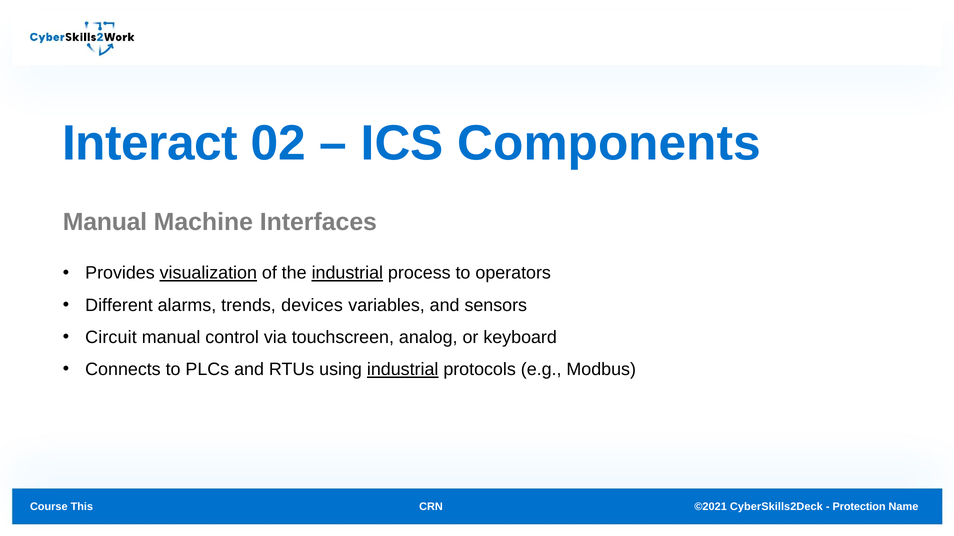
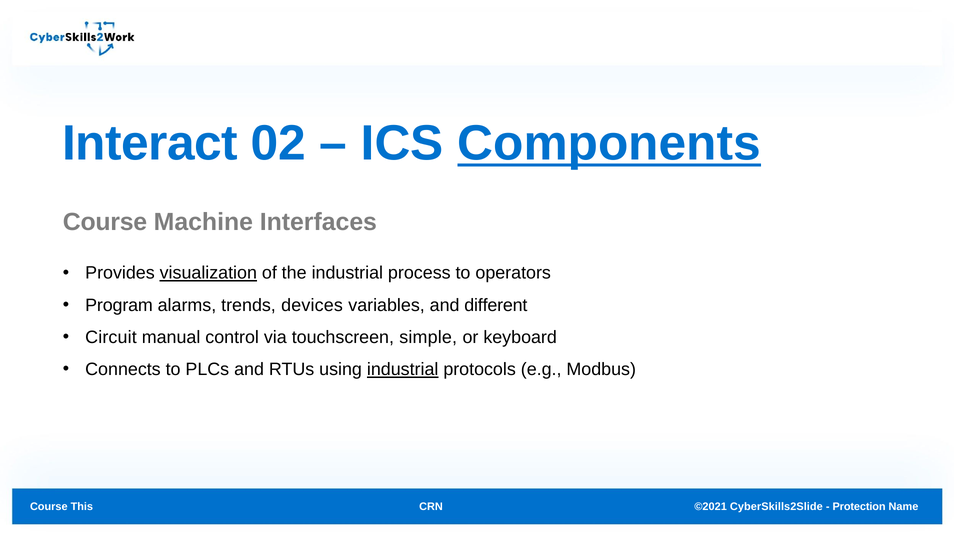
Components underline: none -> present
Manual at (105, 223): Manual -> Course
industrial at (347, 273) underline: present -> none
Different: Different -> Program
sensors: sensors -> different
analog: analog -> simple
CyberSkills2Deck: CyberSkills2Deck -> CyberSkills2Slide
